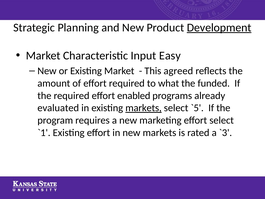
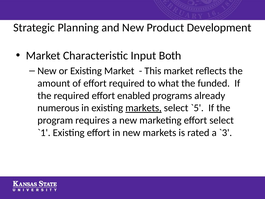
Development underline: present -> none
Easy: Easy -> Both
This agreed: agreed -> market
evaluated: evaluated -> numerous
